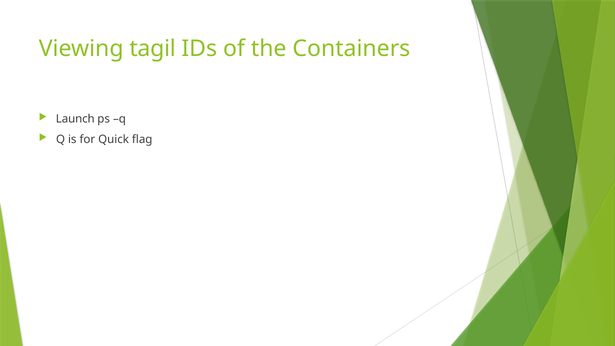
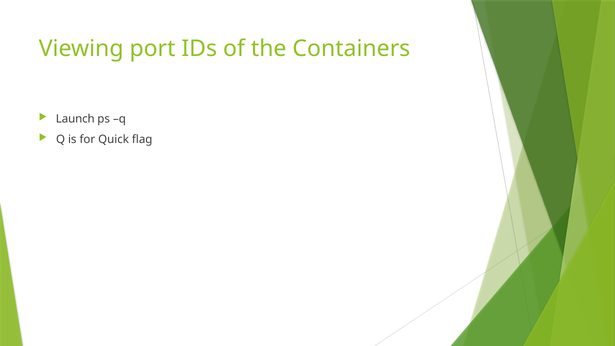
tagil: tagil -> port
